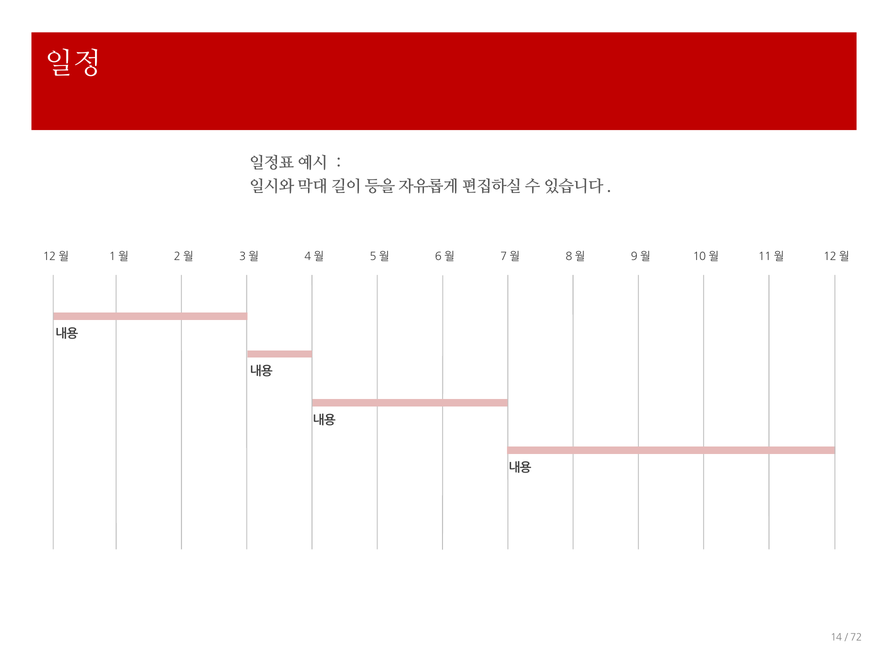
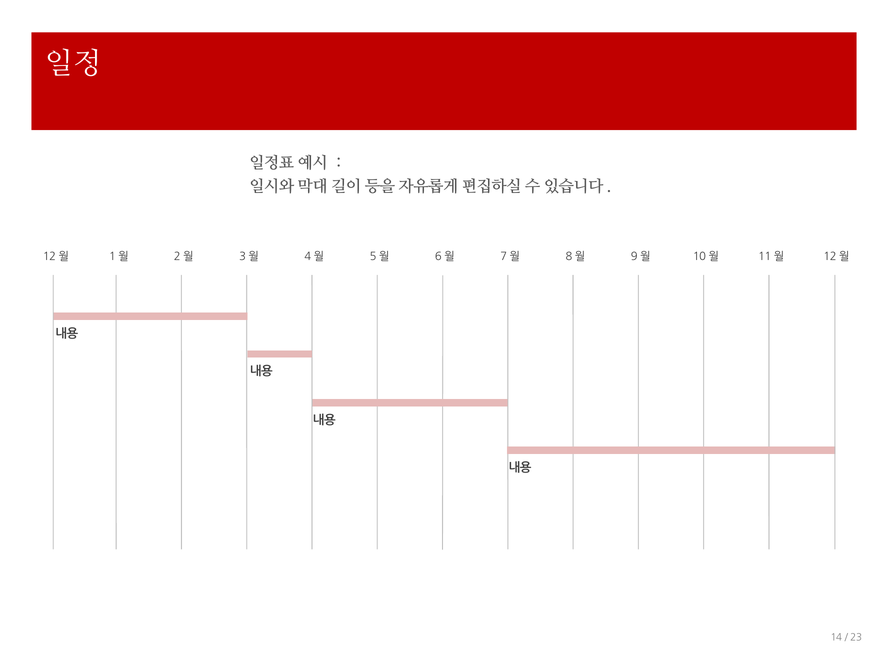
72: 72 -> 23
